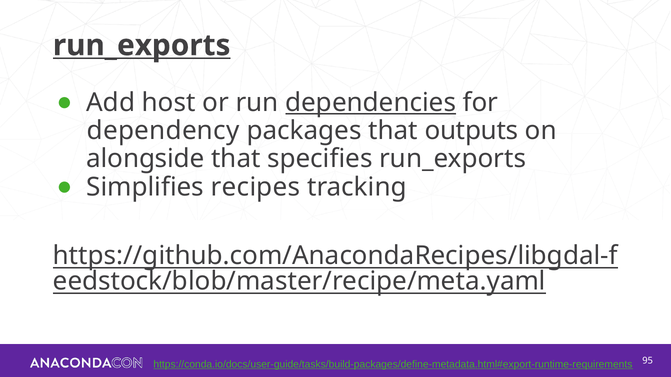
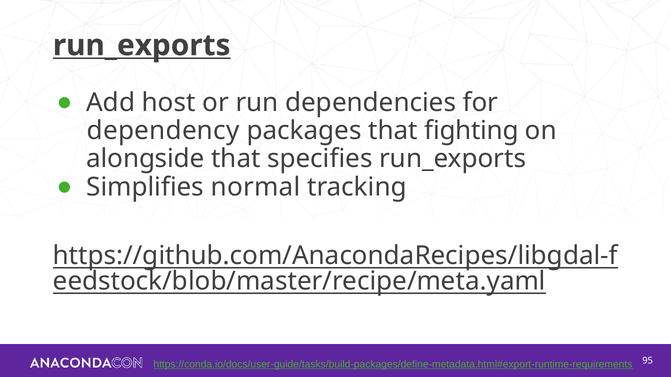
dependencies underline: present -> none
outputs: outputs -> fighting
recipes: recipes -> normal
